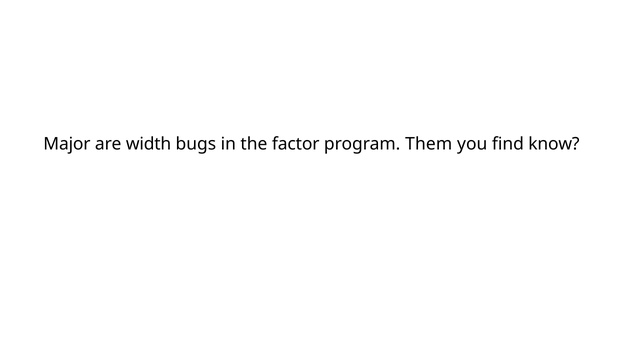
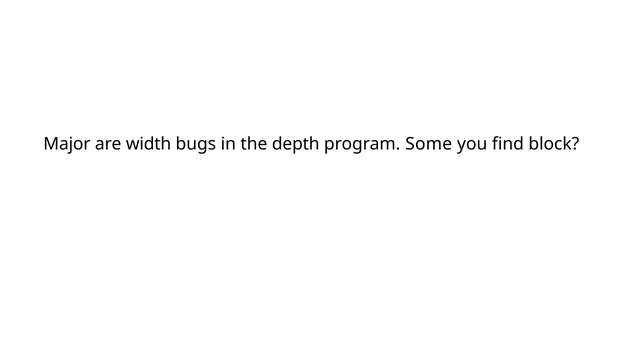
factor: factor -> depth
Them: Them -> Some
know: know -> block
